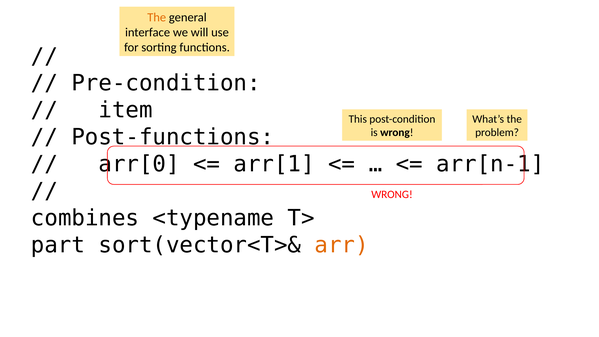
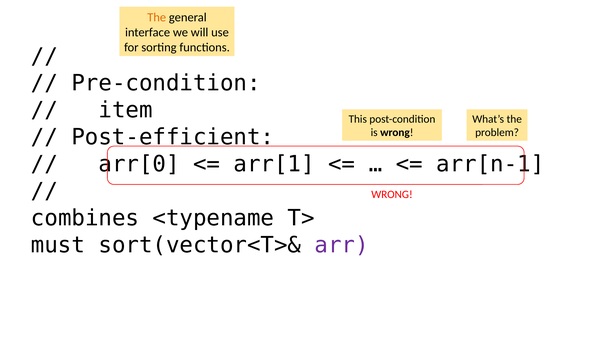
Post-functions: Post-functions -> Post-efficient
part: part -> must
arr colour: orange -> purple
